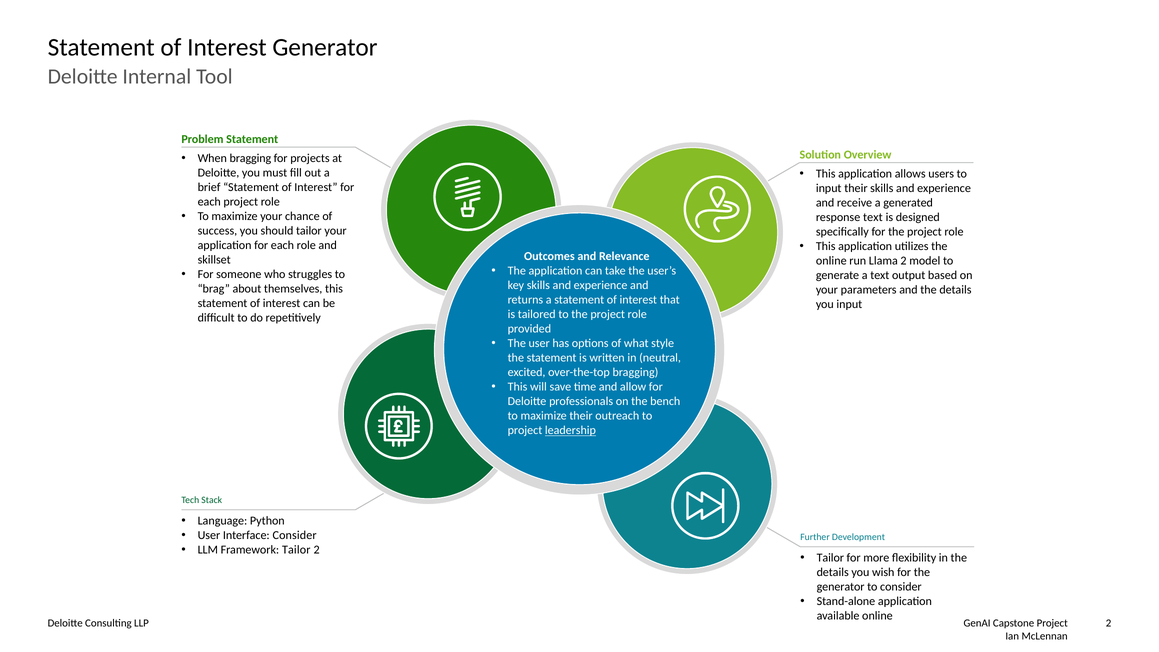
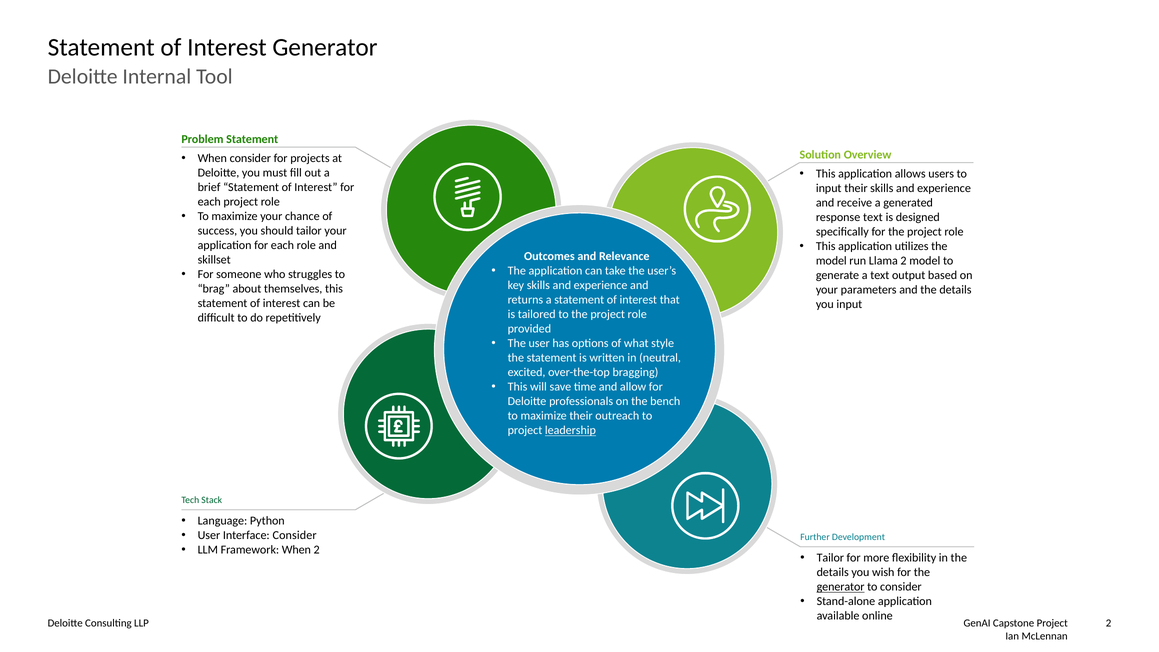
When bragging: bragging -> consider
online at (831, 261): online -> model
Framework Tailor: Tailor -> When
generator at (841, 587) underline: none -> present
